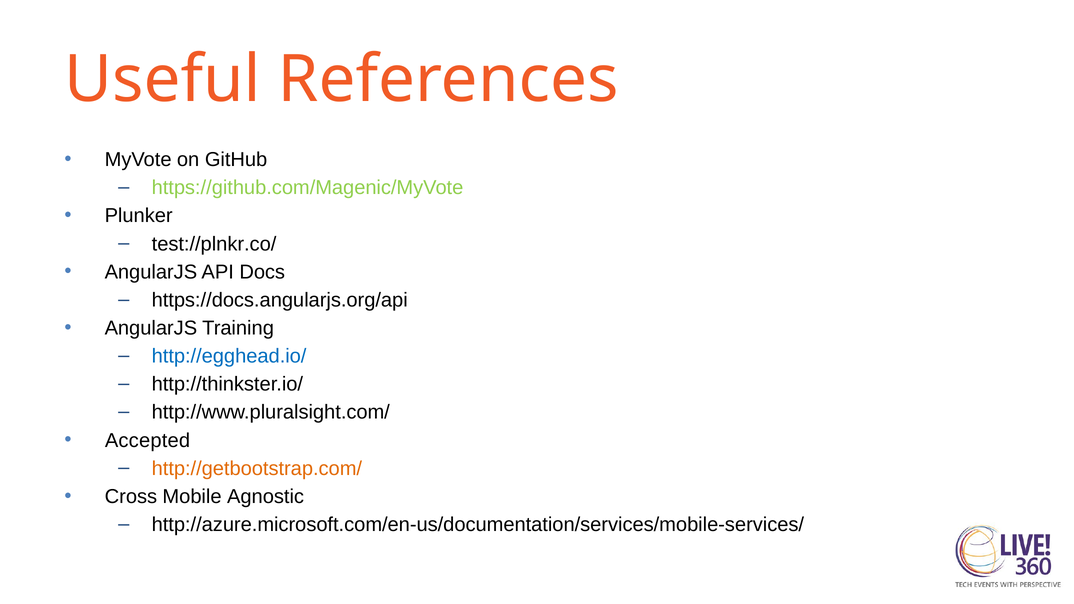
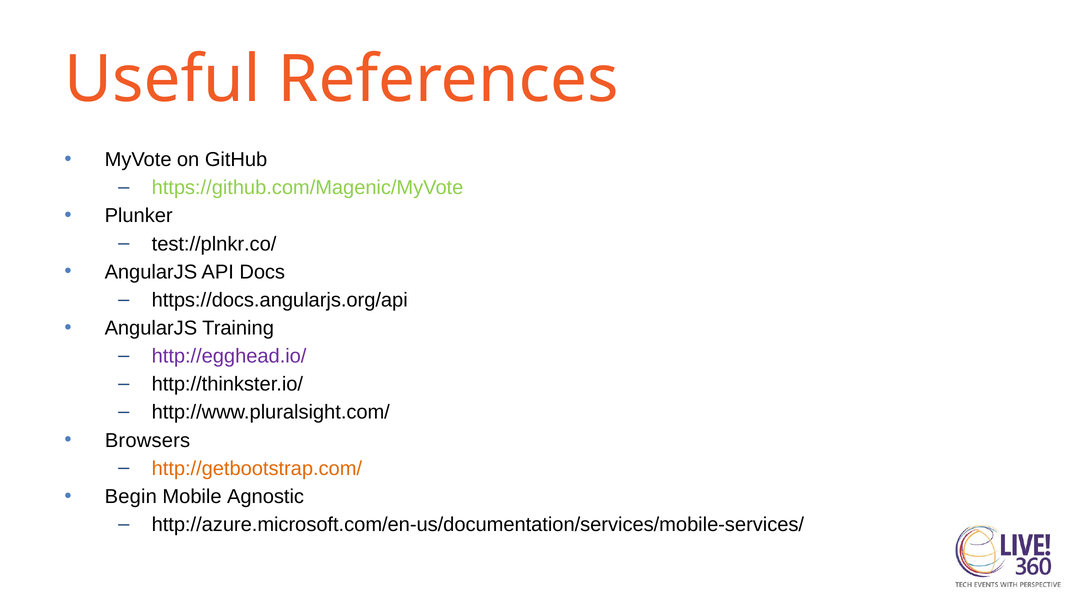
http://egghead.io/ colour: blue -> purple
Accepted: Accepted -> Browsers
Cross: Cross -> Begin
